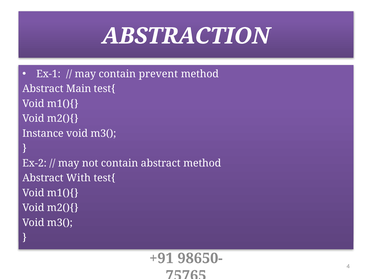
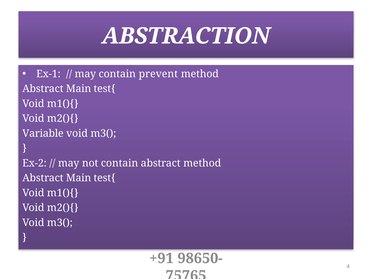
Instance: Instance -> Variable
With at (78, 178): With -> Main
